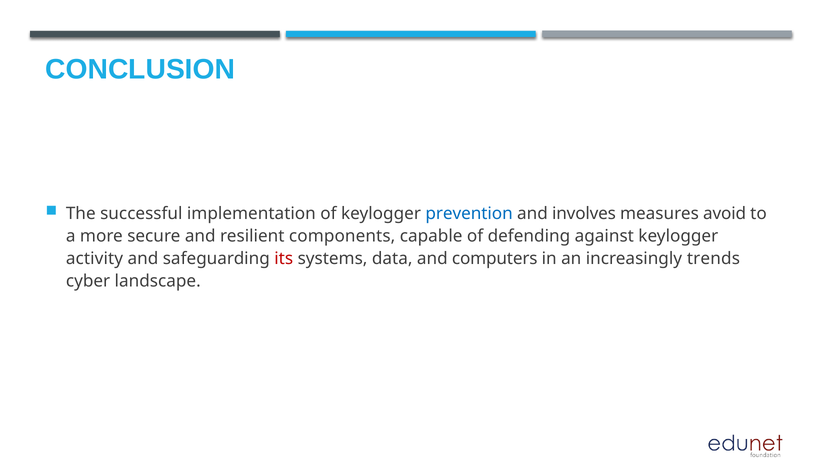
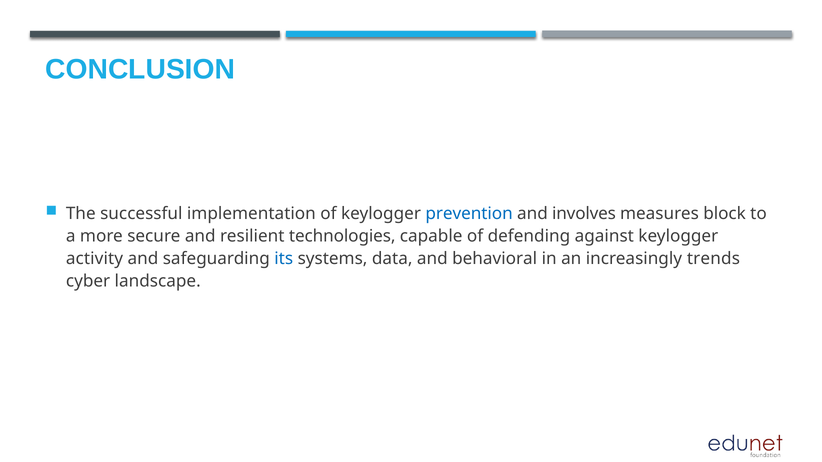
avoid: avoid -> block
components: components -> technologies
its colour: red -> blue
computers: computers -> behavioral
